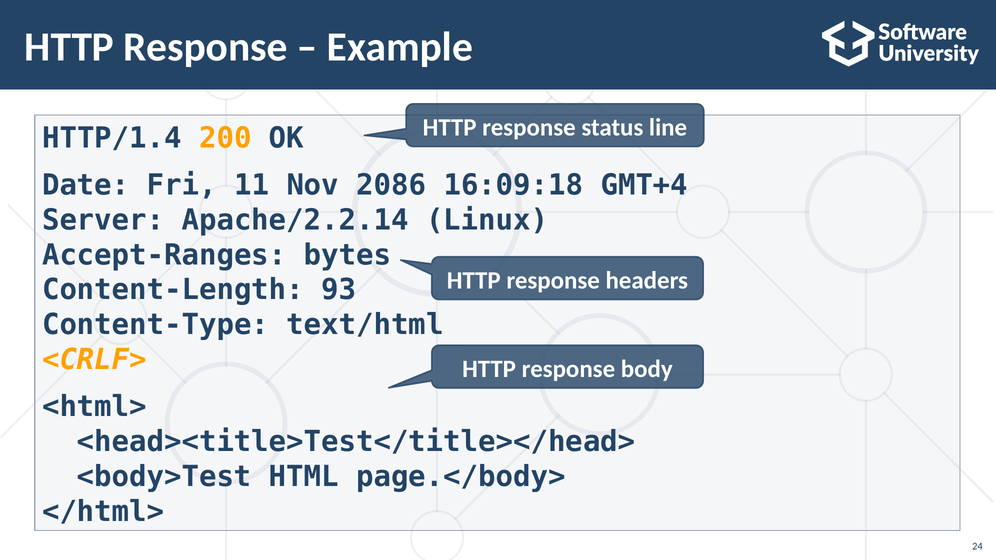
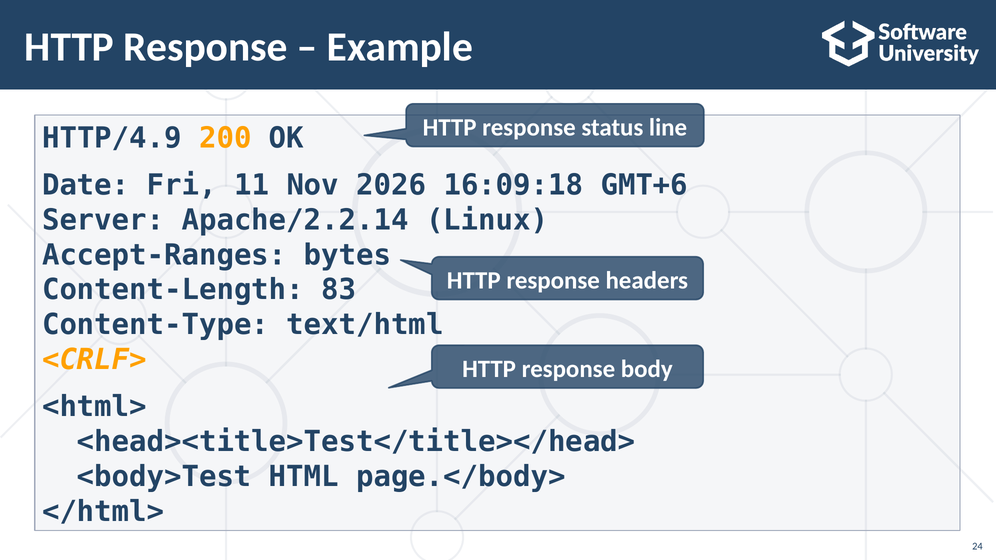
HTTP/1.4: HTTP/1.4 -> HTTP/4.9
2086: 2086 -> 2026
GMT+4: GMT+4 -> GMT+6
93: 93 -> 83
